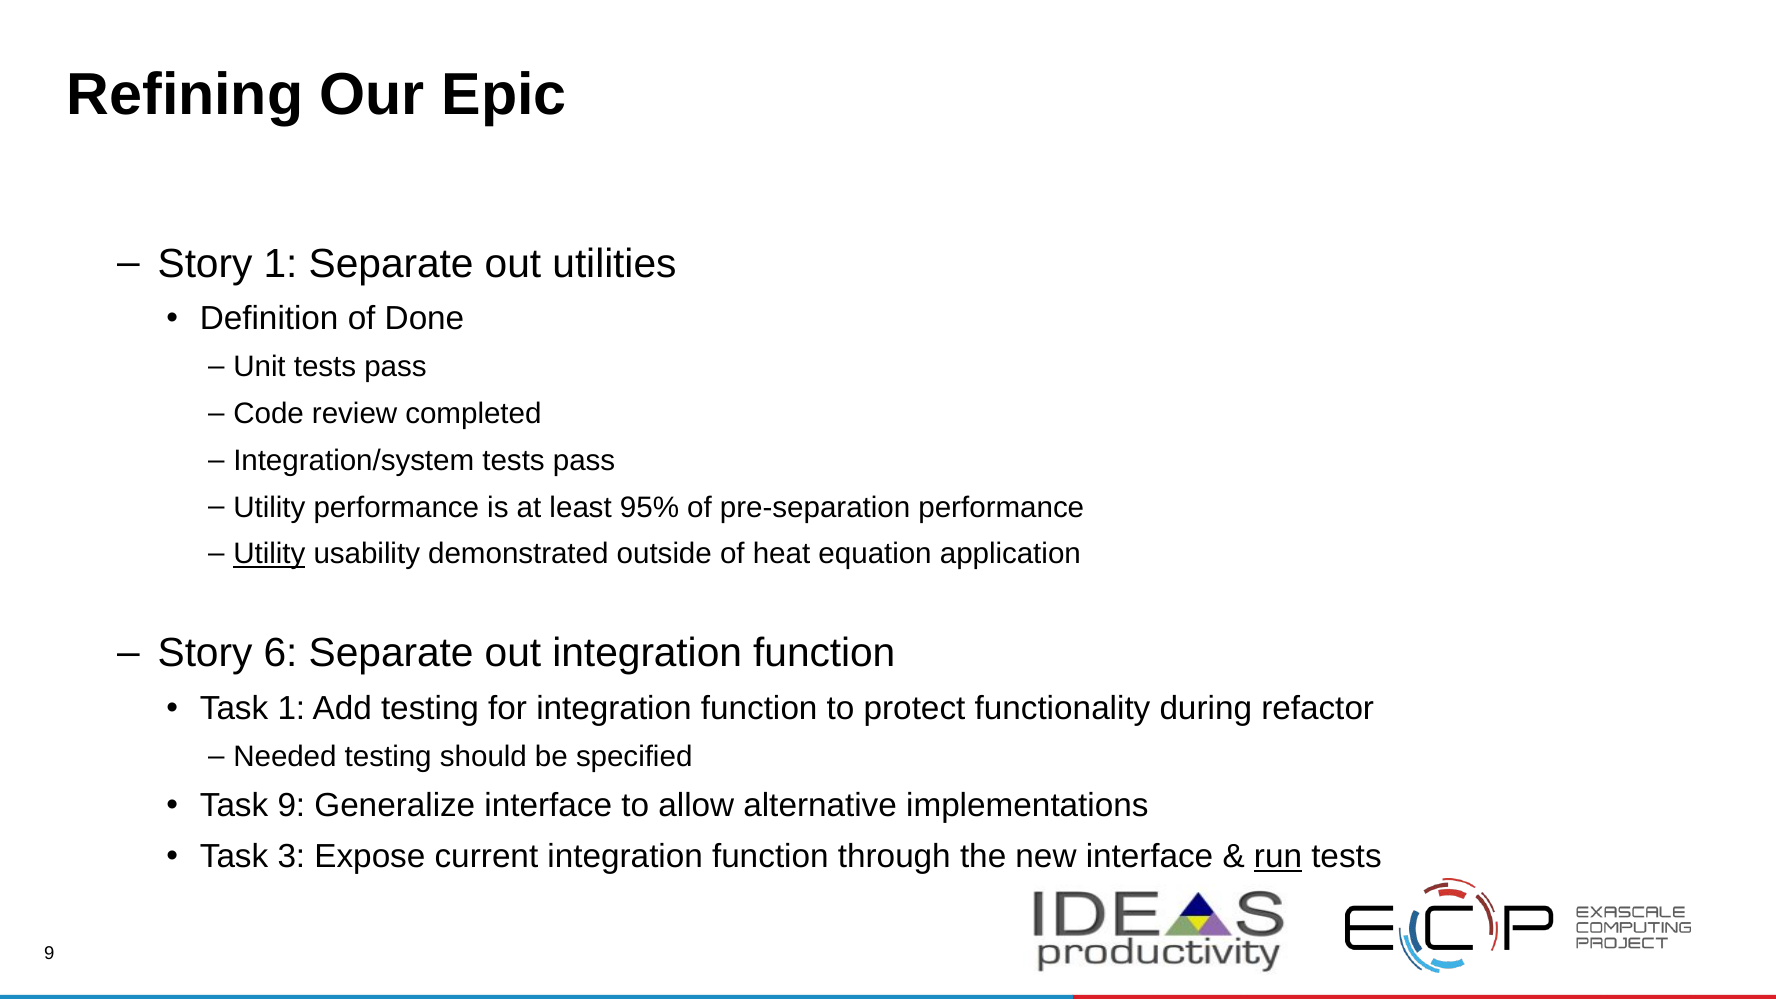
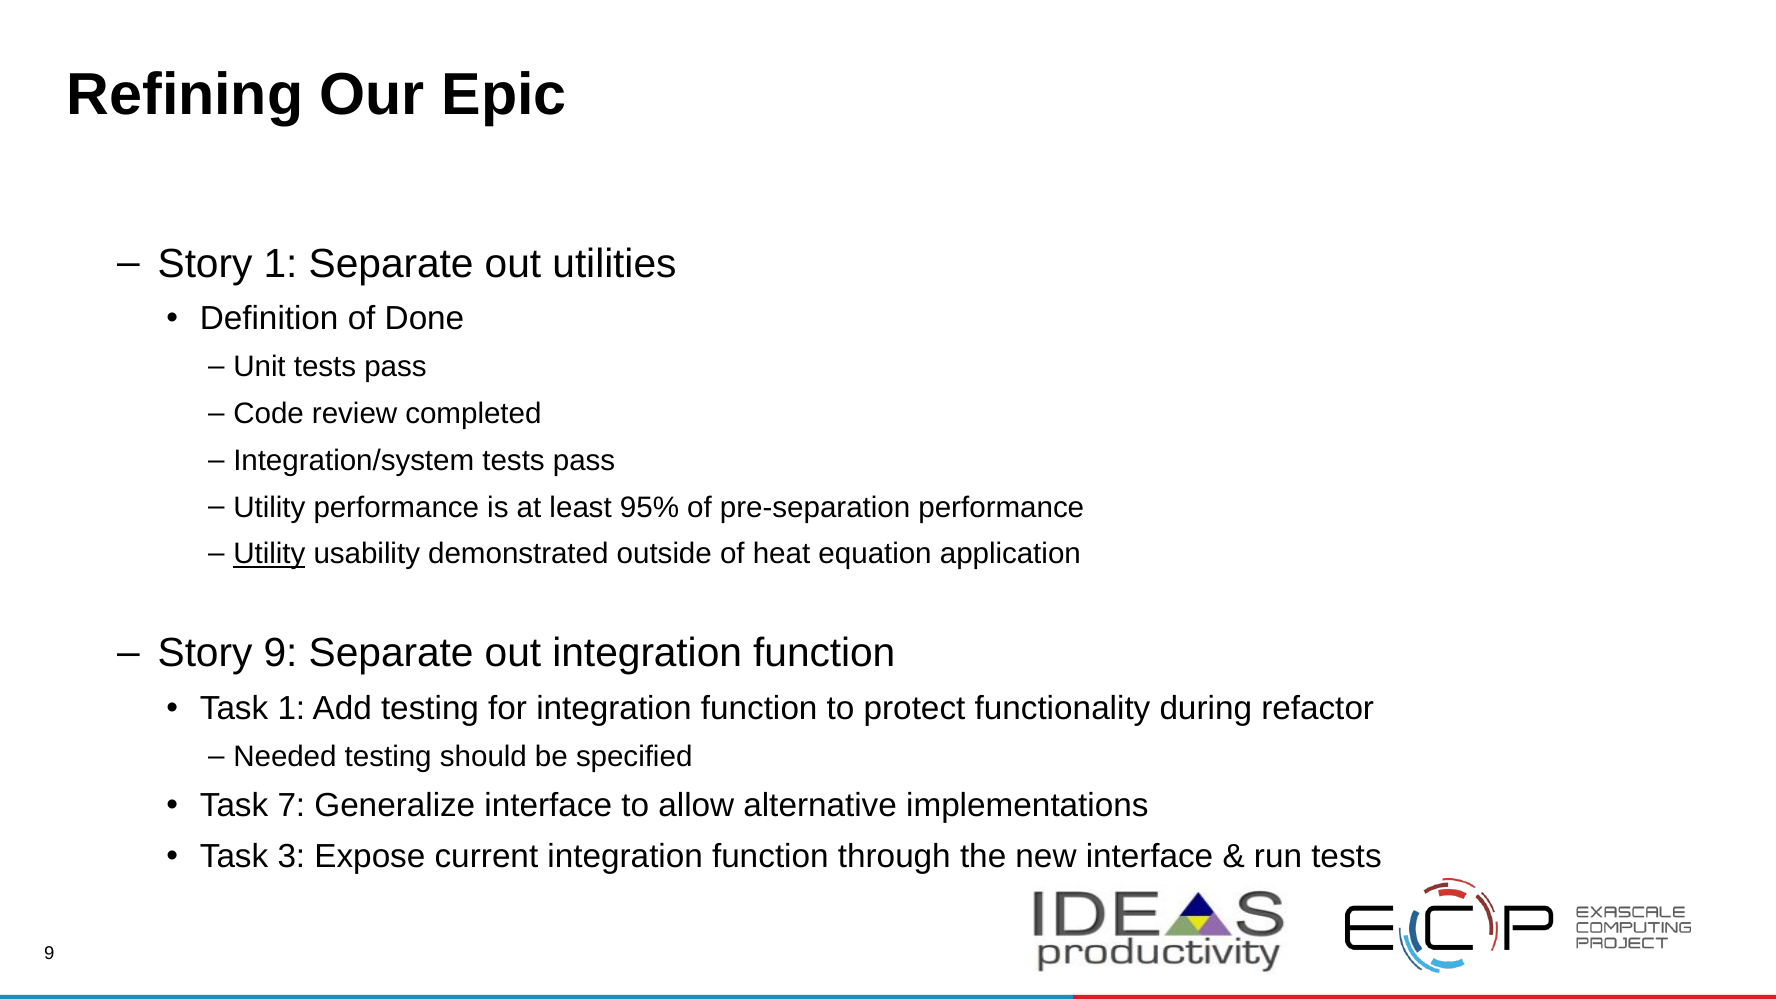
Story 6: 6 -> 9
Task 9: 9 -> 7
run underline: present -> none
